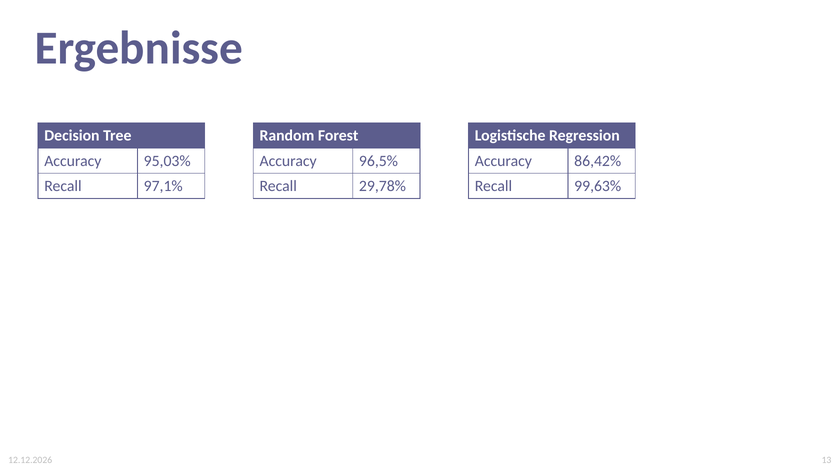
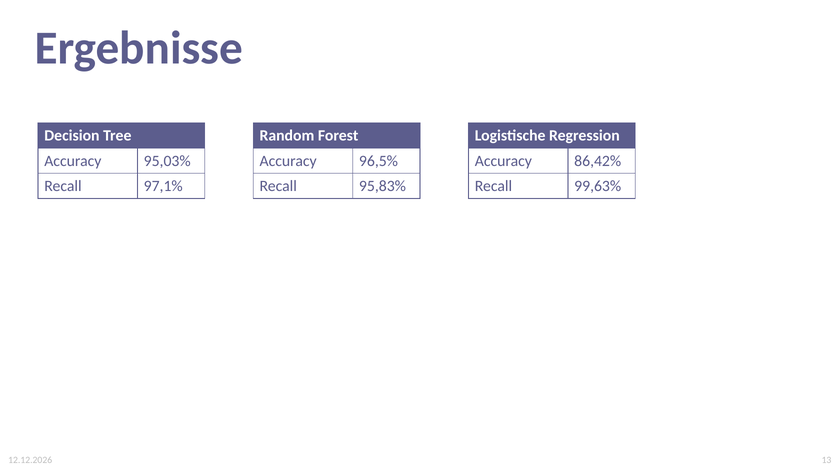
29,78%: 29,78% -> 95,83%
